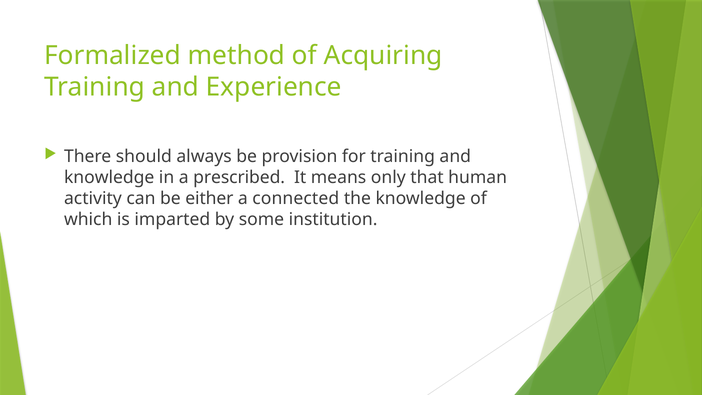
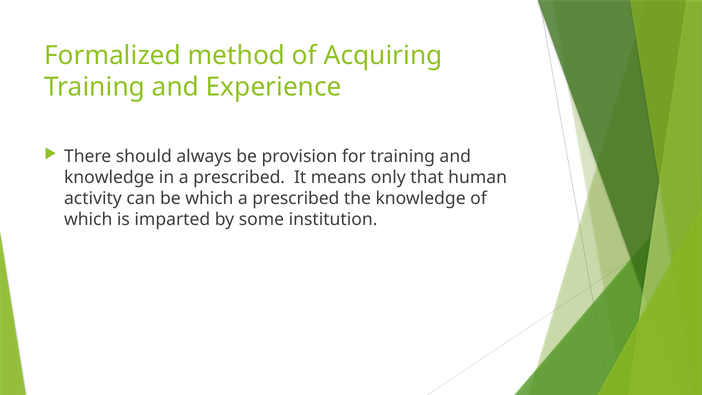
be either: either -> which
connected at (296, 198): connected -> prescribed
